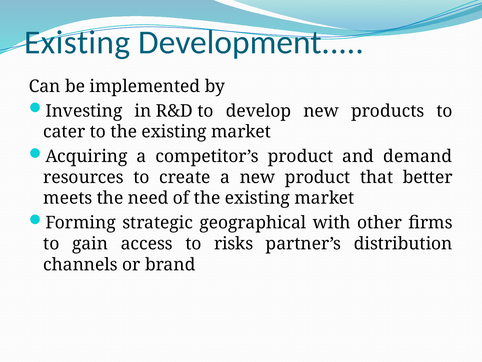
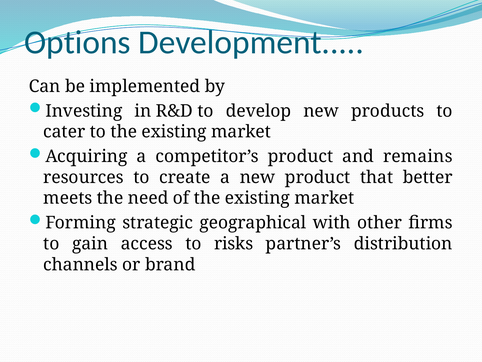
Existing at (77, 42): Existing -> Options
demand: demand -> remains
